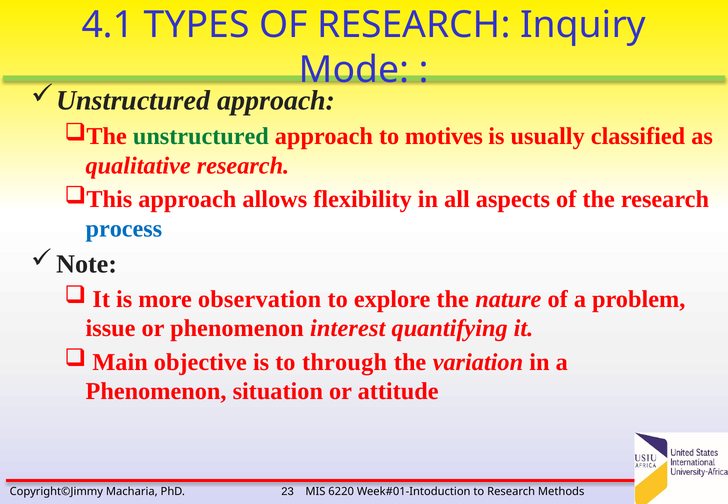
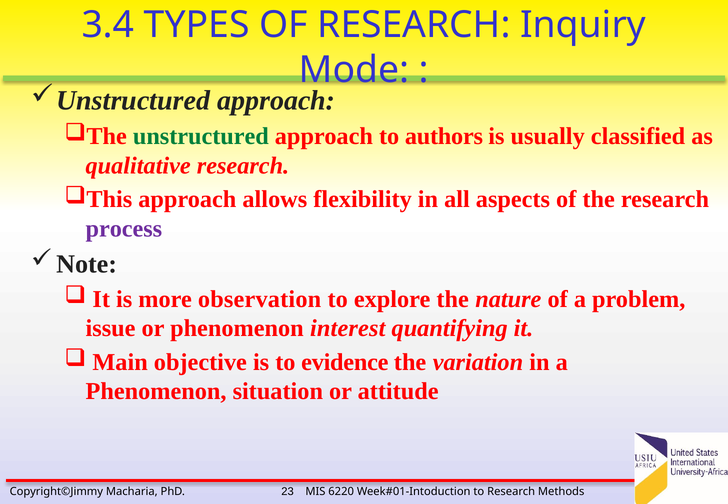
4.1: 4.1 -> 3.4
motives: motives -> authors
process colour: blue -> purple
through: through -> evidence
